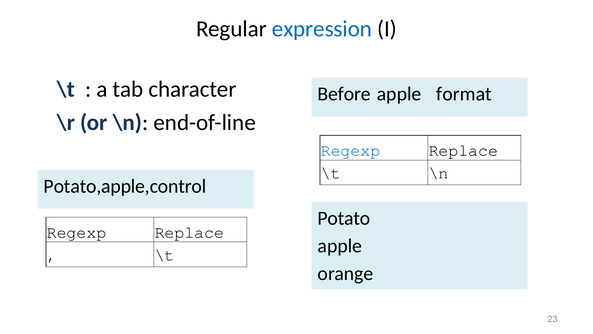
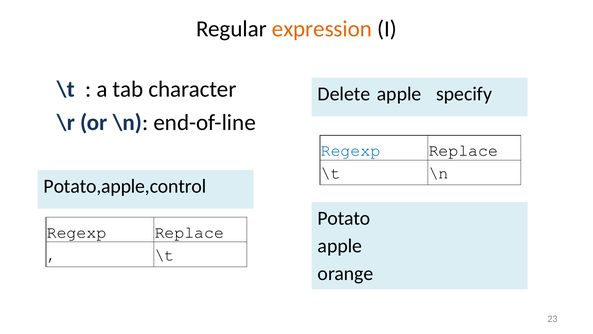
expression colour: blue -> orange
Before: Before -> Delete
format: format -> specify
